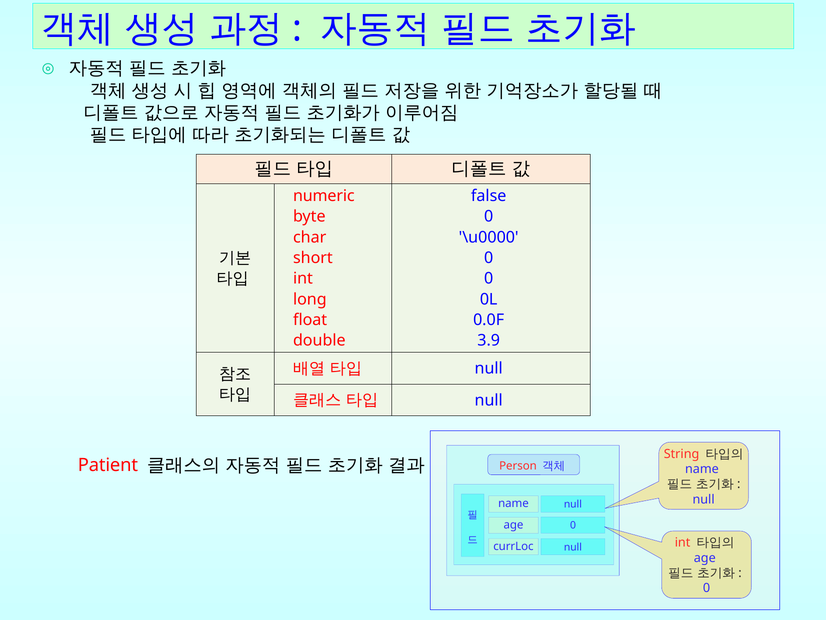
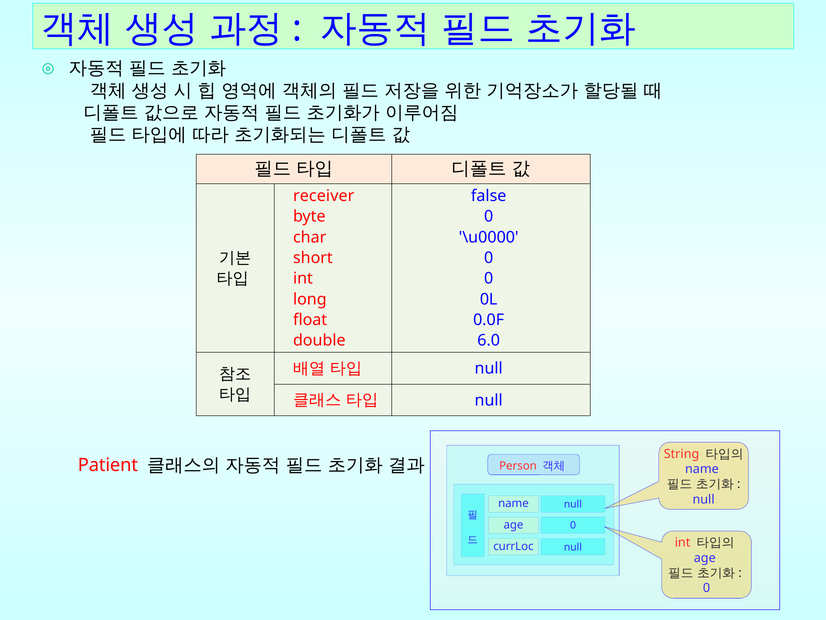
numeric: numeric -> receiver
3.9: 3.9 -> 6.0
